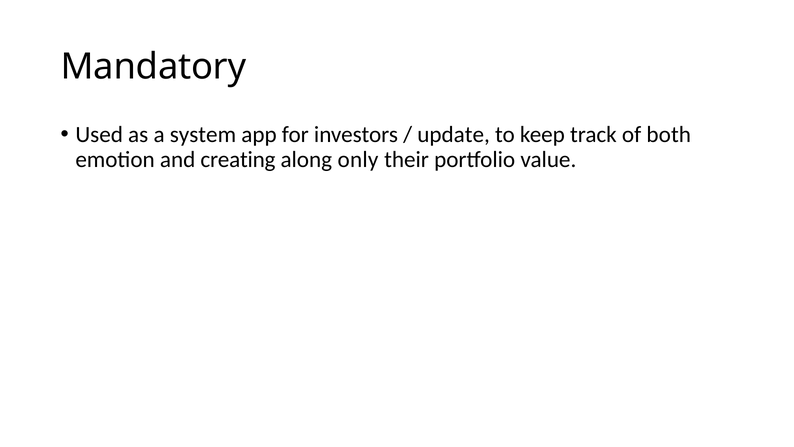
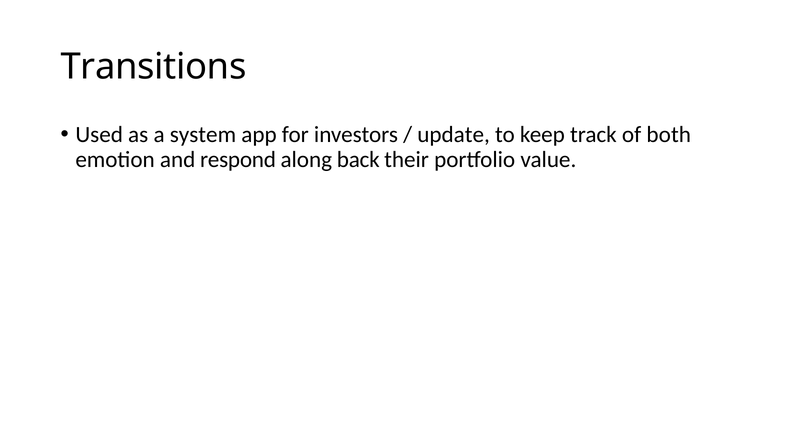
Mandatory: Mandatory -> Transitions
creating: creating -> respond
only: only -> back
